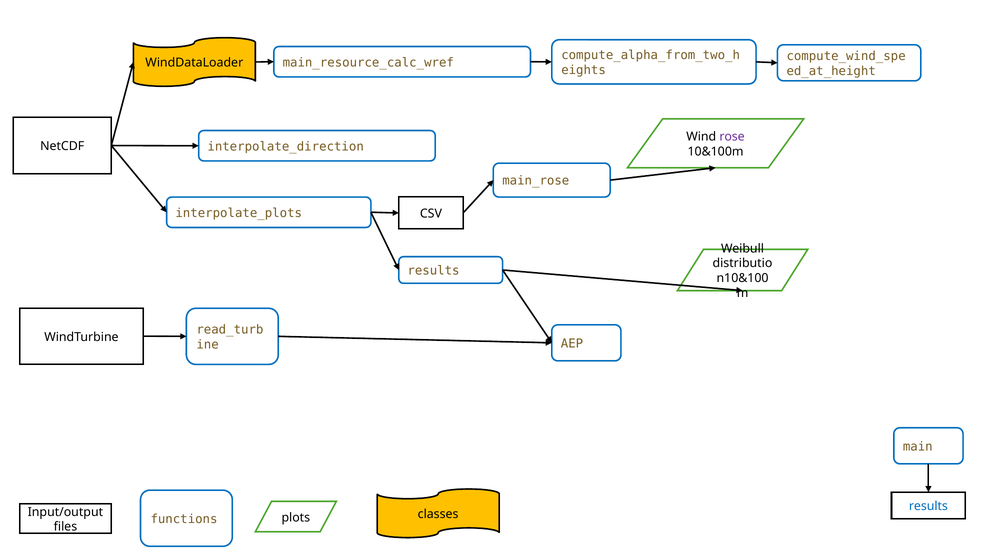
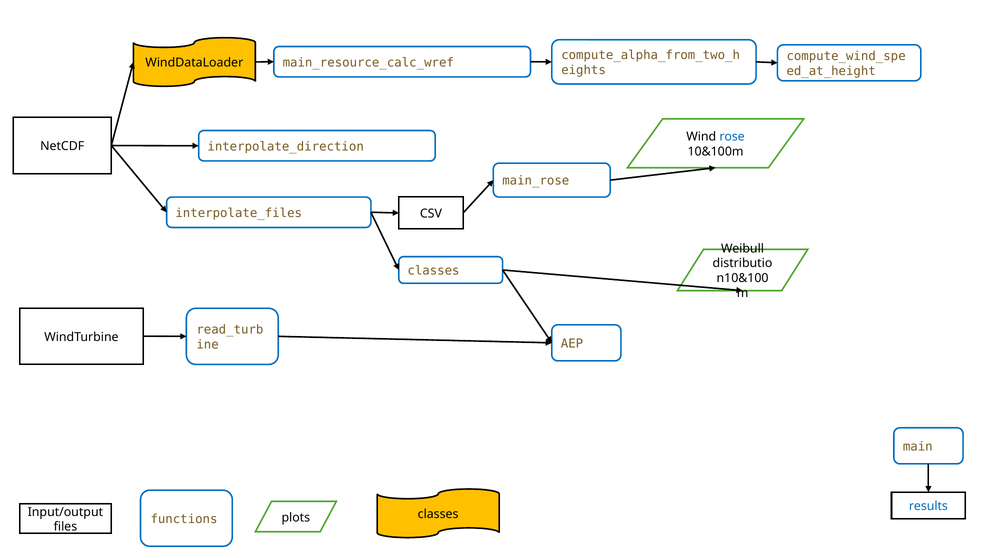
rose colour: purple -> blue
interpolate_plots: interpolate_plots -> interpolate_files
results at (433, 270): results -> classes
